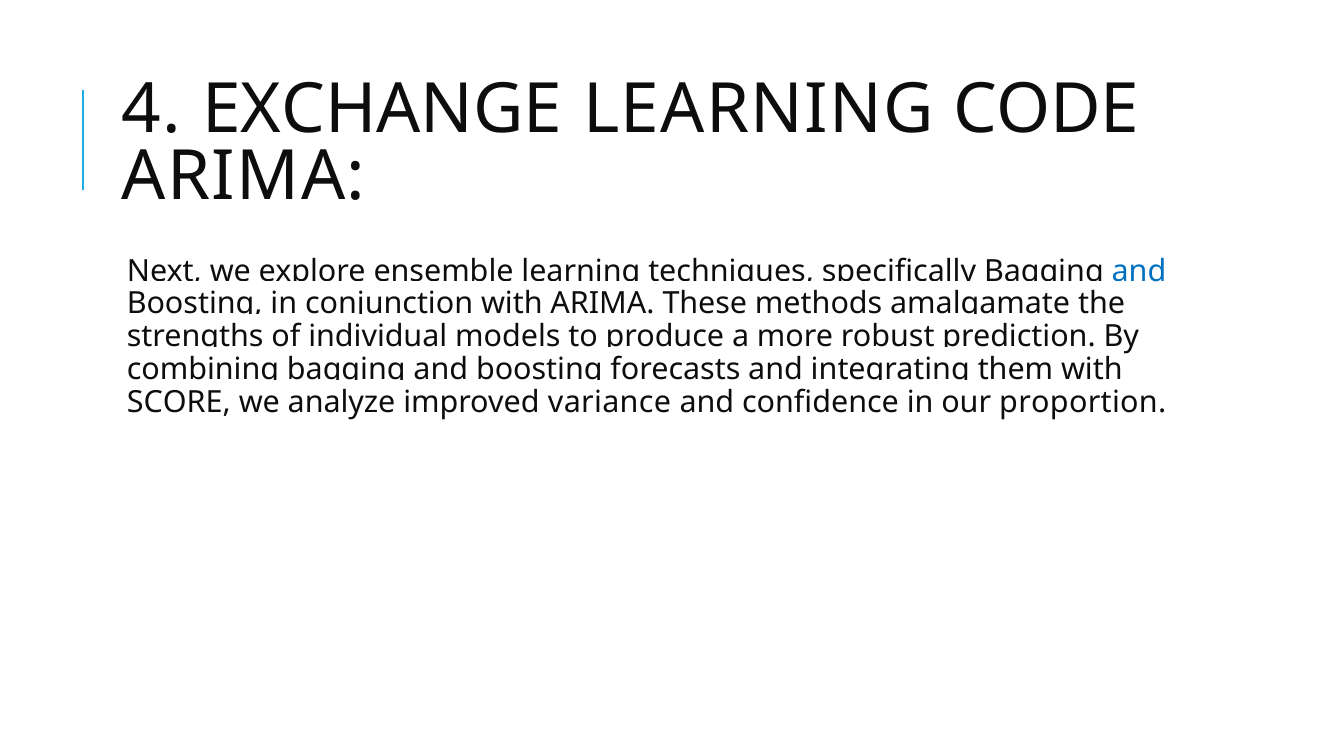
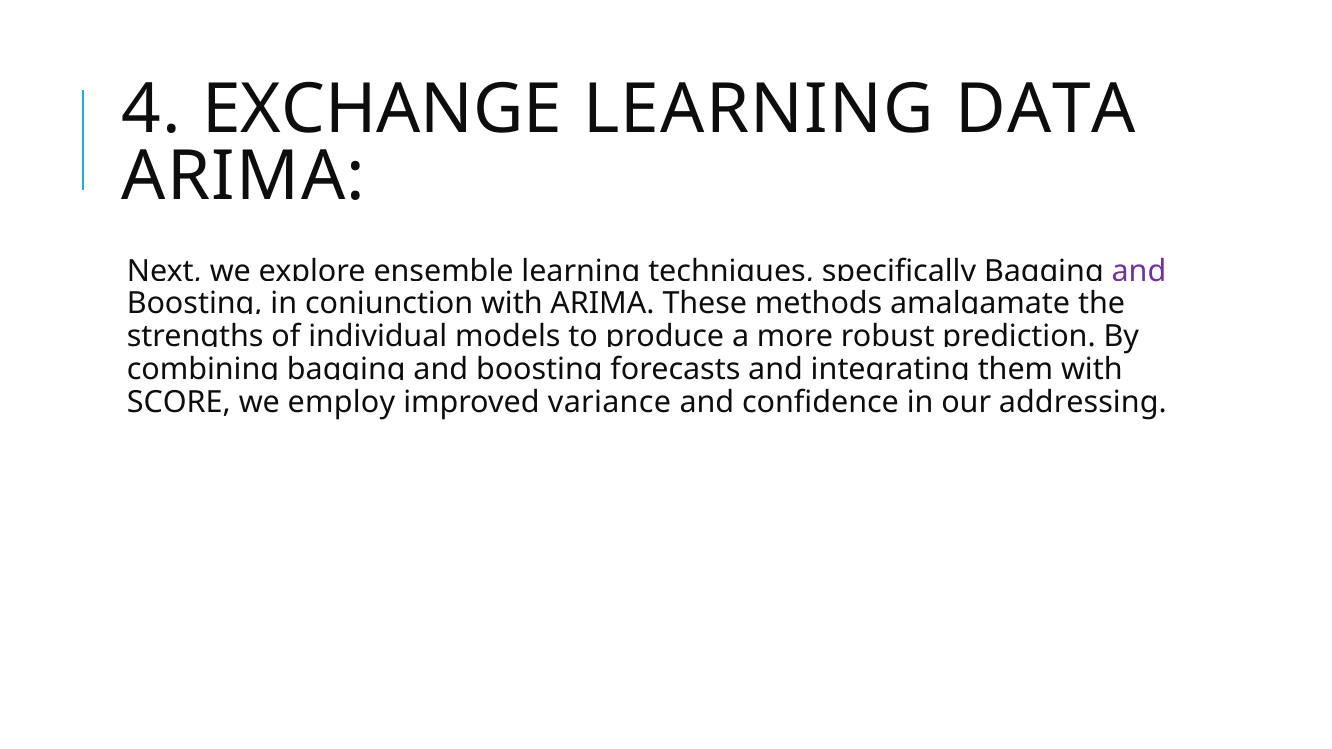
CODE: CODE -> DATA
and at (1139, 271) colour: blue -> purple
analyze: analyze -> employ
proportion: proportion -> addressing
